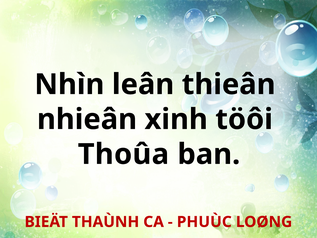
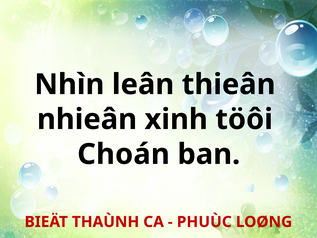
Thoûa: Thoûa -> Choán
